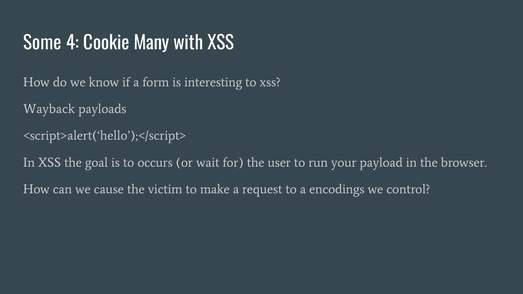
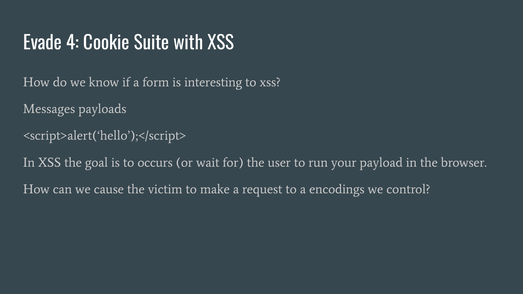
Some: Some -> Evade
Many: Many -> Suite
Wayback: Wayback -> Messages
